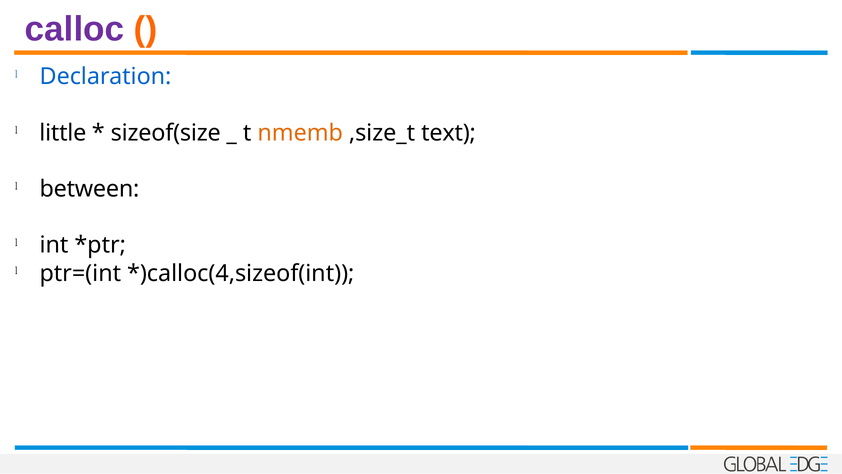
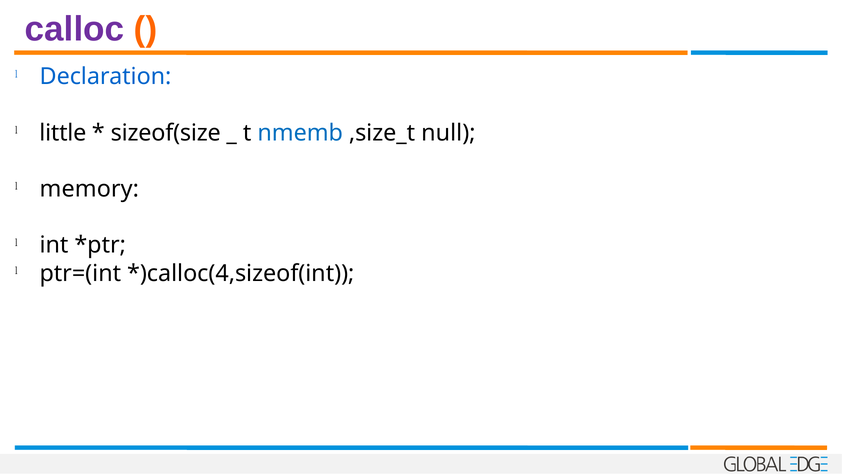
nmemb colour: orange -> blue
text: text -> null
between: between -> memory
